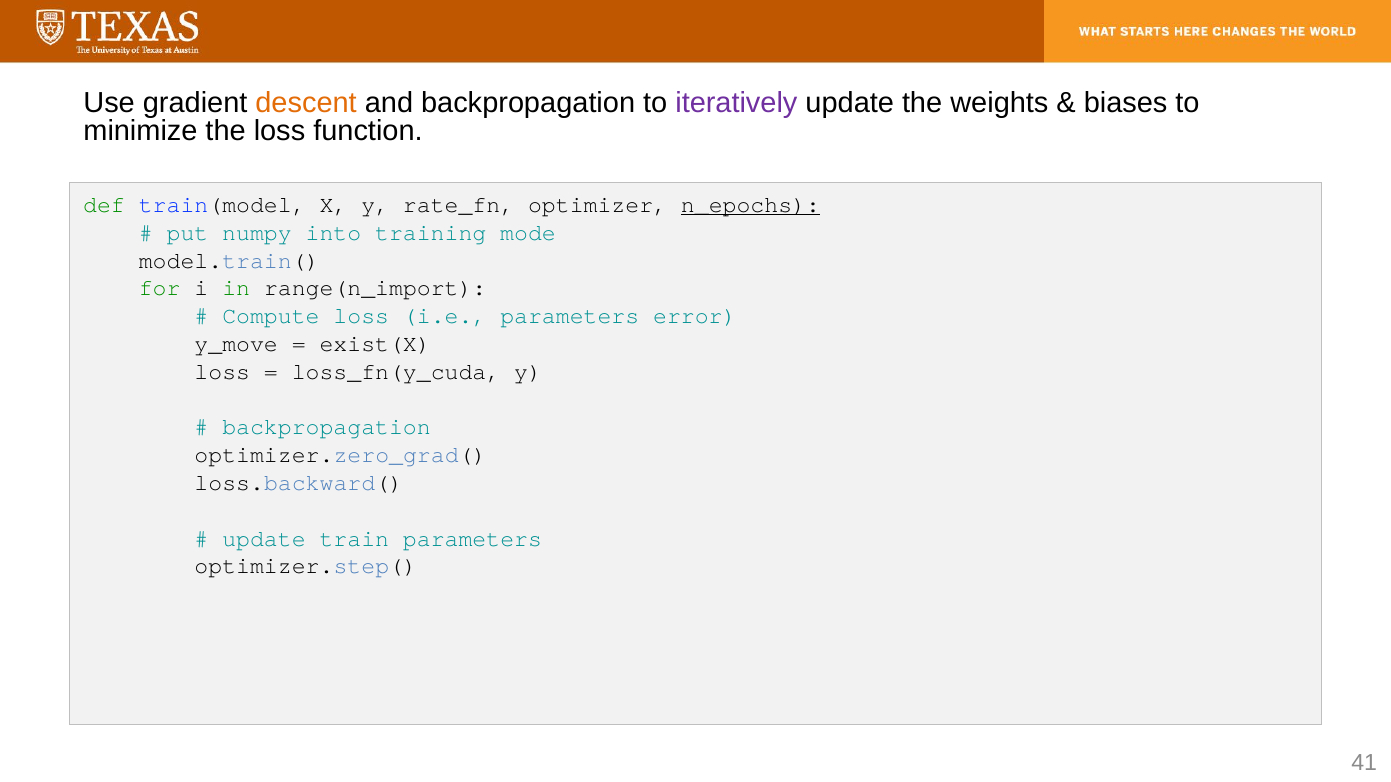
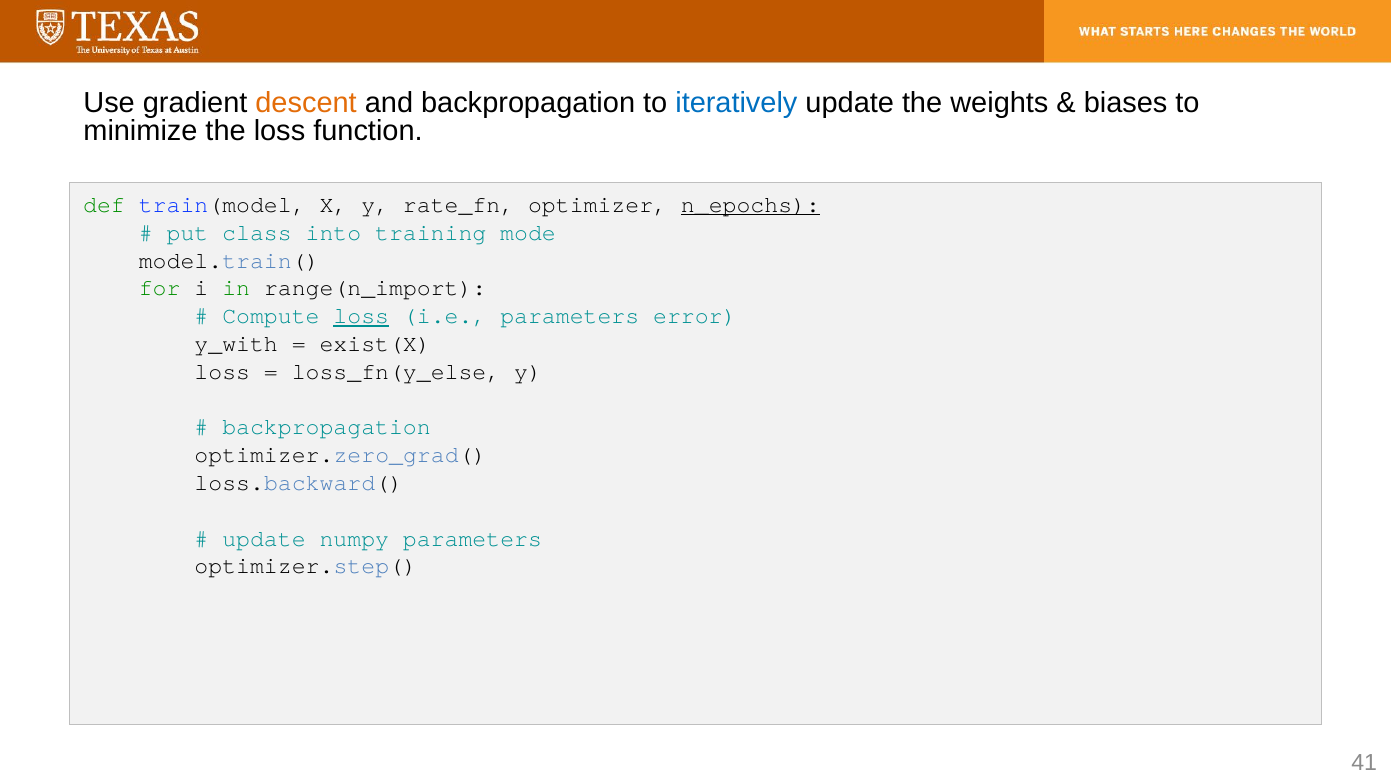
iteratively colour: purple -> blue
numpy: numpy -> class
loss at (361, 316) underline: none -> present
y_move: y_move -> y_with
loss_fn(y_cuda: loss_fn(y_cuda -> loss_fn(y_else
train: train -> numpy
